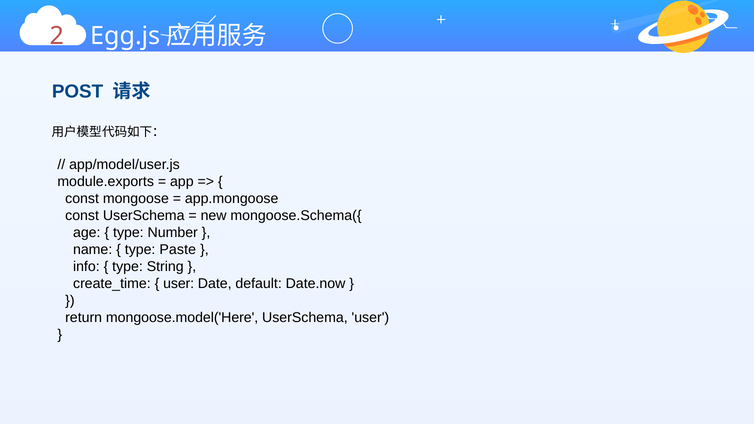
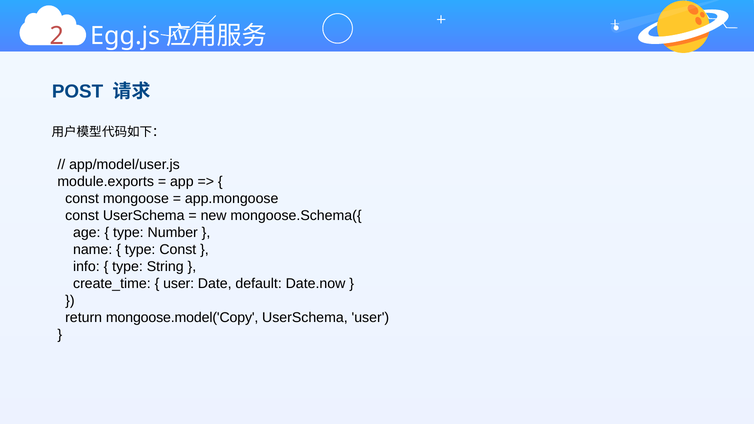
type Paste: Paste -> Const
mongoose.model('Here: mongoose.model('Here -> mongoose.model('Copy
